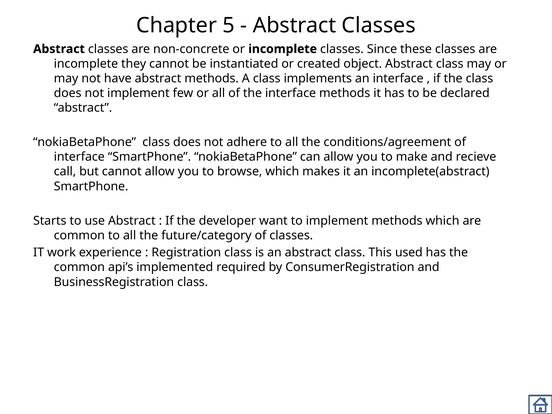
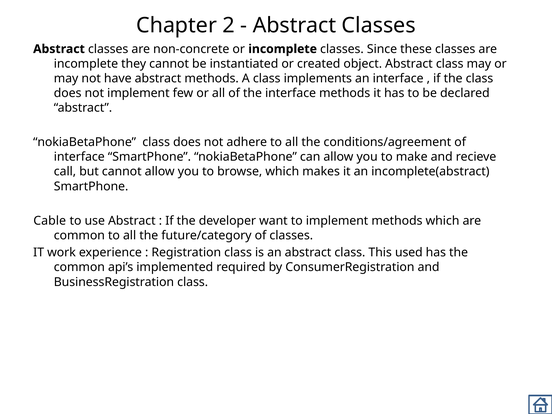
5: 5 -> 2
Starts: Starts -> Cable
